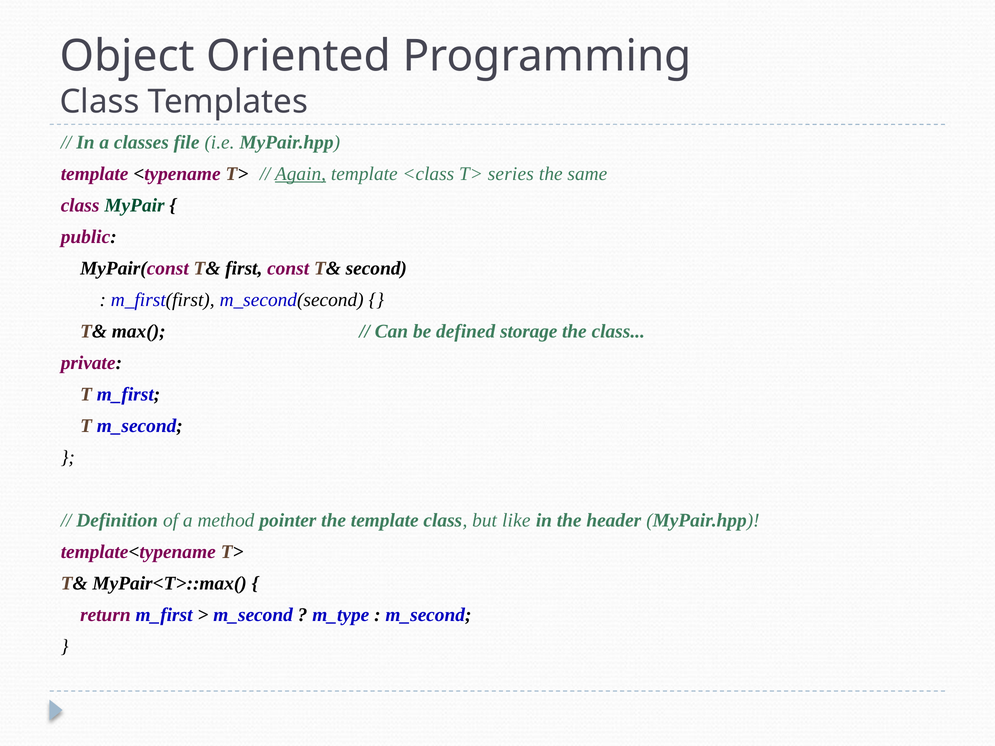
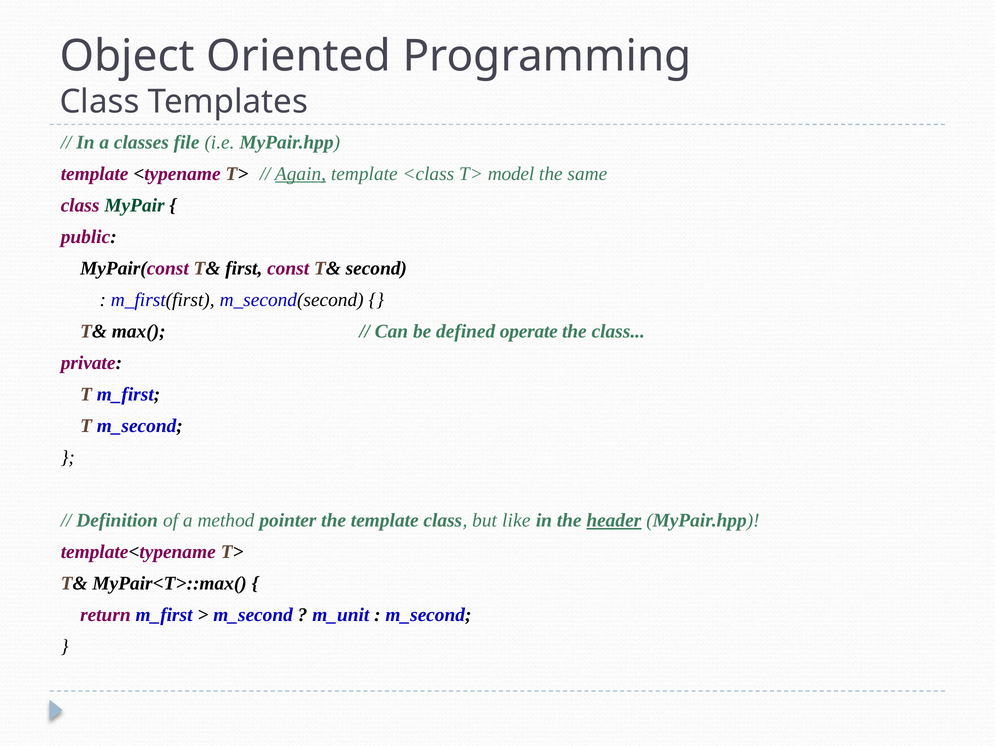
series: series -> model
storage: storage -> operate
header underline: none -> present
m_type: m_type -> m_unit
